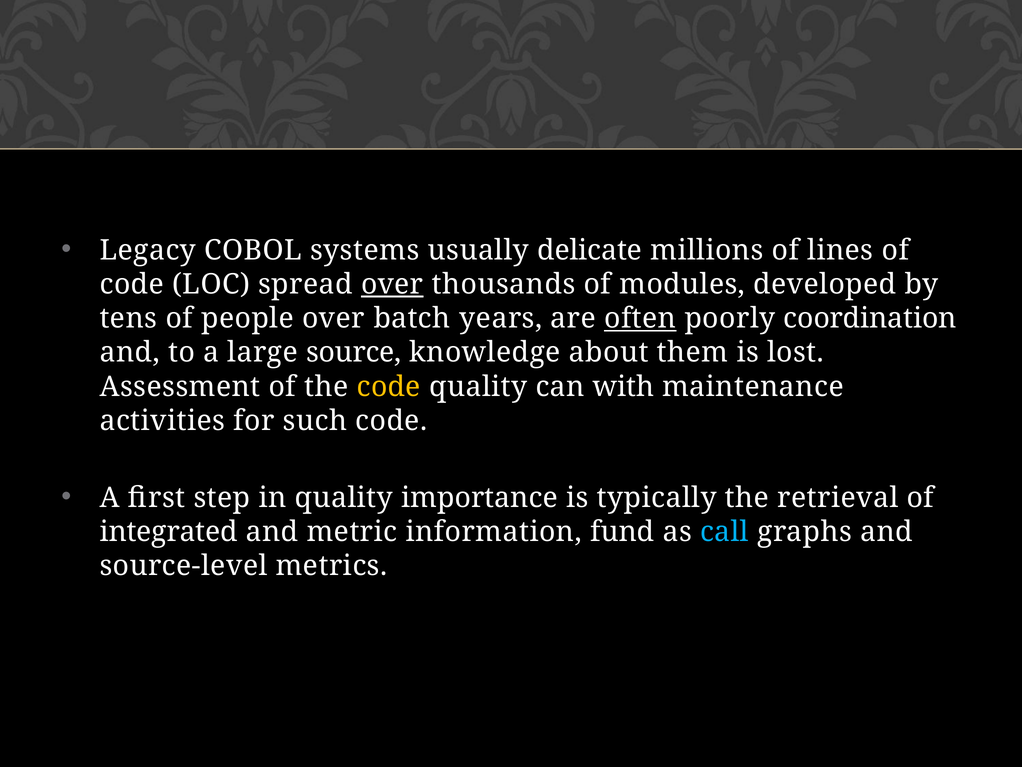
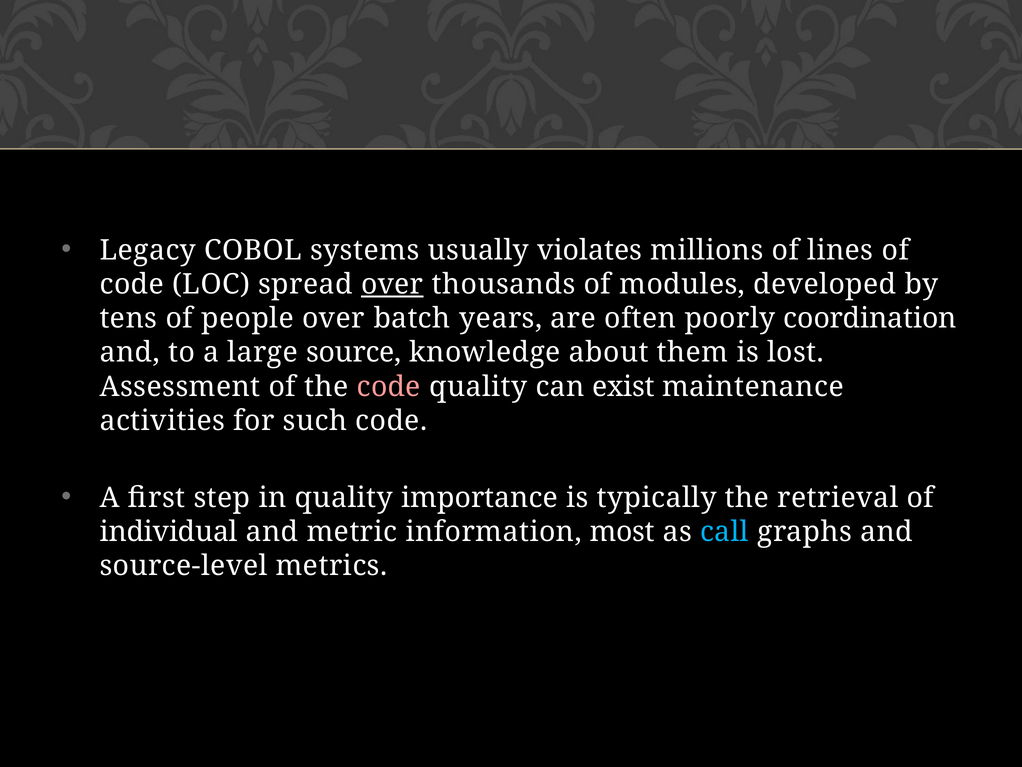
delicate: delicate -> violates
often underline: present -> none
code at (389, 387) colour: yellow -> pink
with: with -> exist
integrated: integrated -> individual
fund: fund -> most
